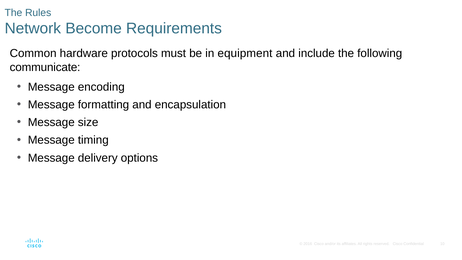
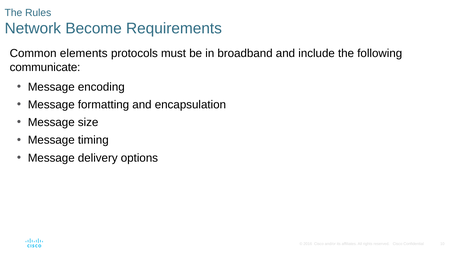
hardware: hardware -> elements
equipment: equipment -> broadband
